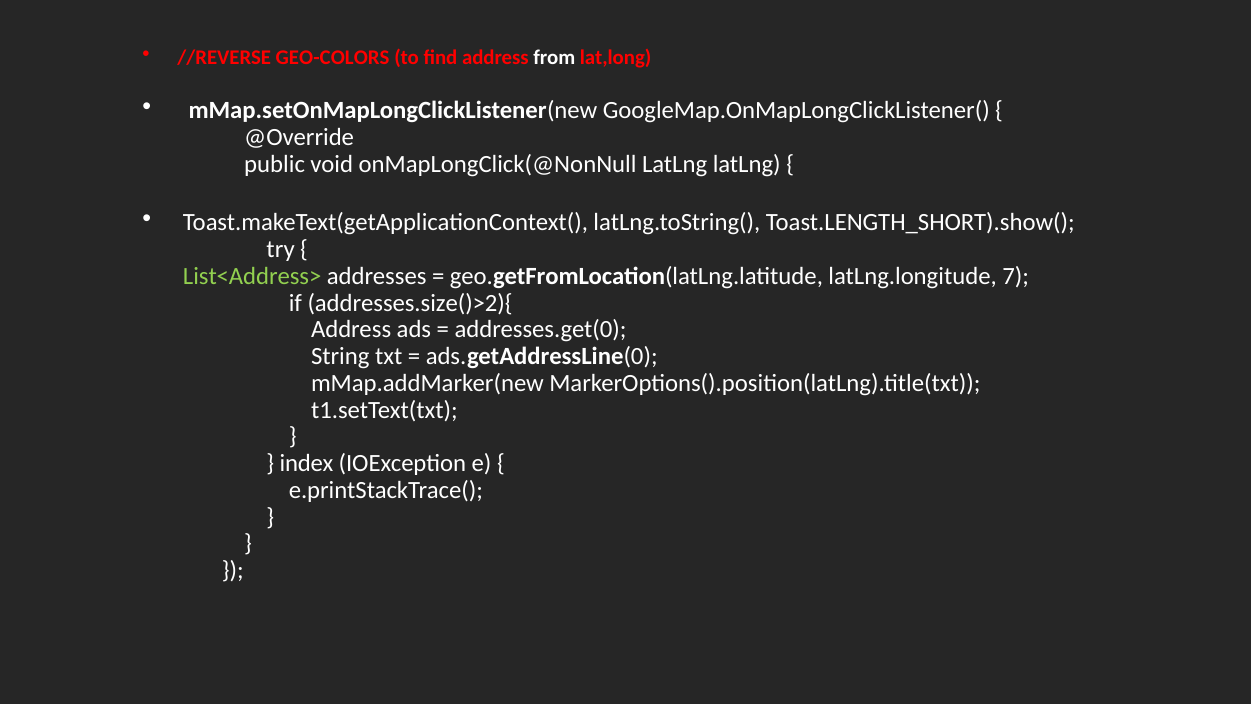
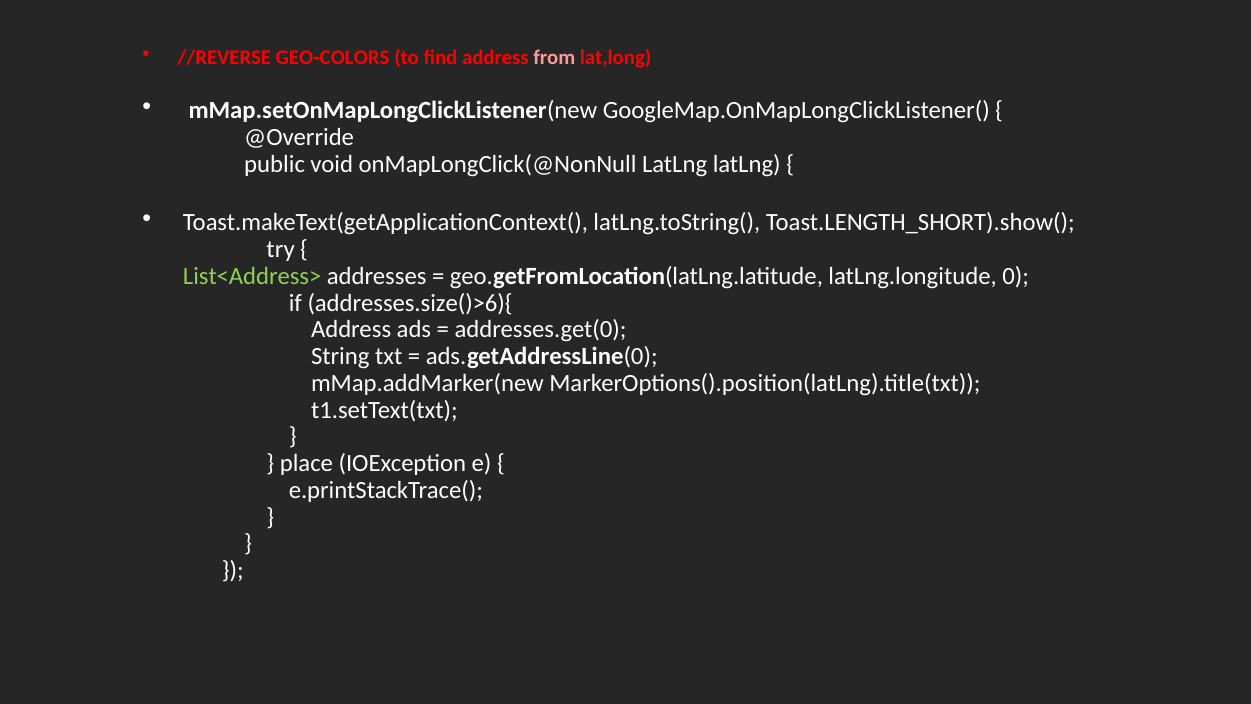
from colour: white -> pink
7: 7 -> 0
addresses.size()>2){: addresses.size()>2){ -> addresses.size()>6){
index: index -> place
